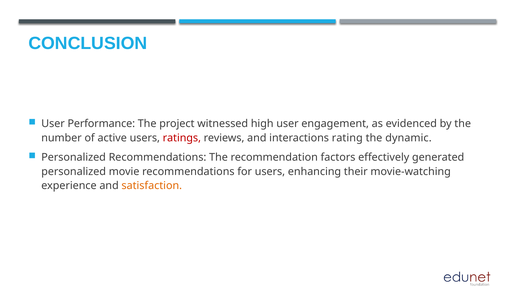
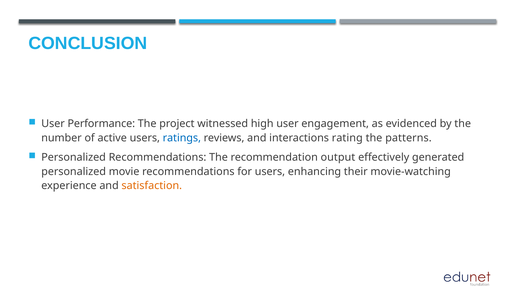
ratings colour: red -> blue
dynamic: dynamic -> patterns
factors: factors -> output
